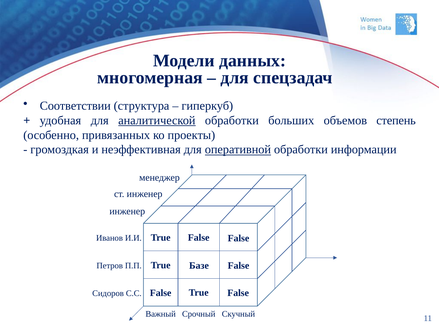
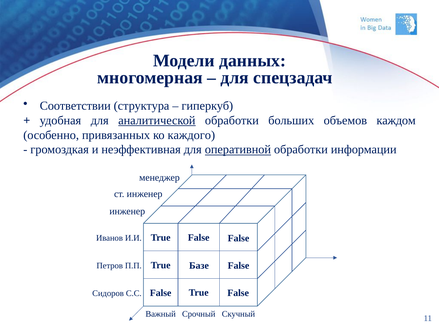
степень: степень -> каждом
проекты: проекты -> каждого
